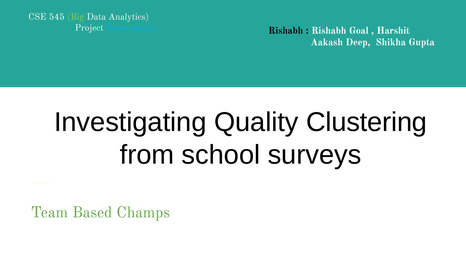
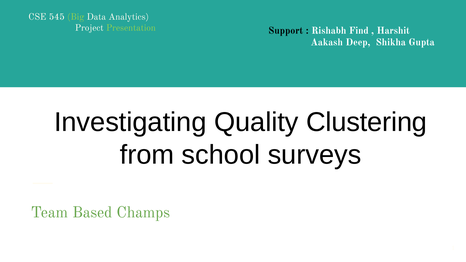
Presentation colour: light blue -> light green
Rishabh at (286, 31): Rishabh -> Support
Goal: Goal -> Find
